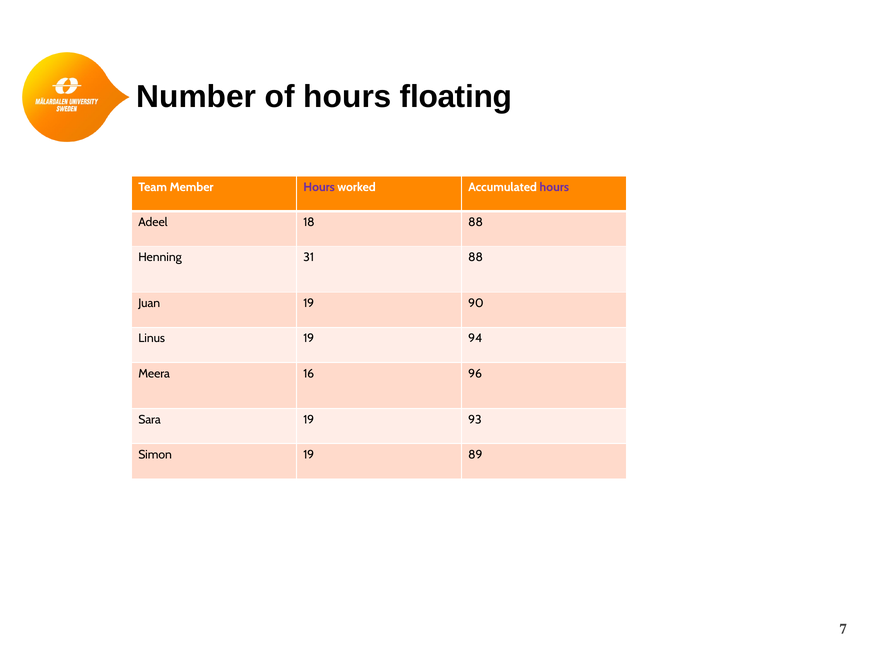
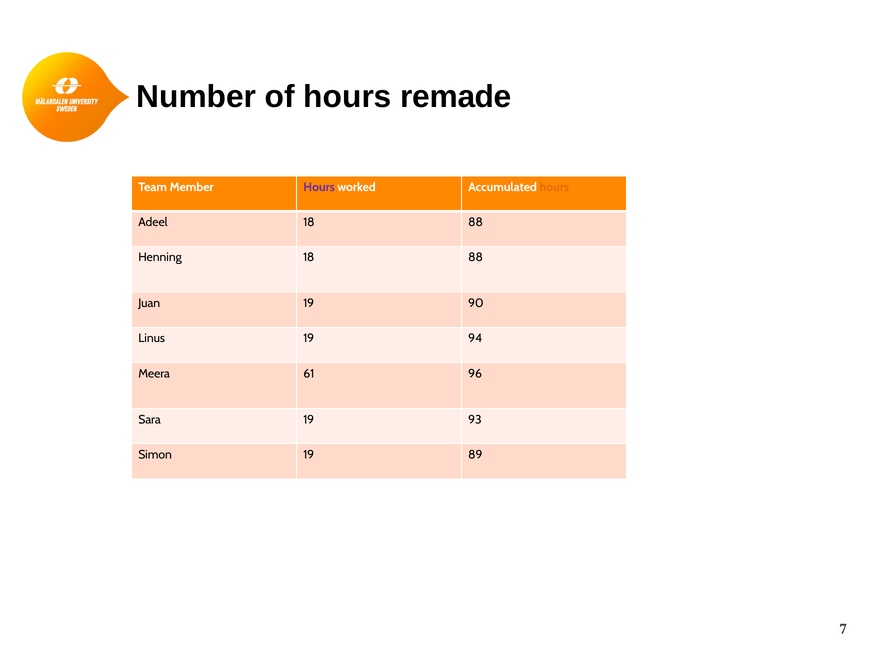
floating: floating -> remade
hours at (554, 187) colour: purple -> orange
Henning 31: 31 -> 18
16: 16 -> 61
